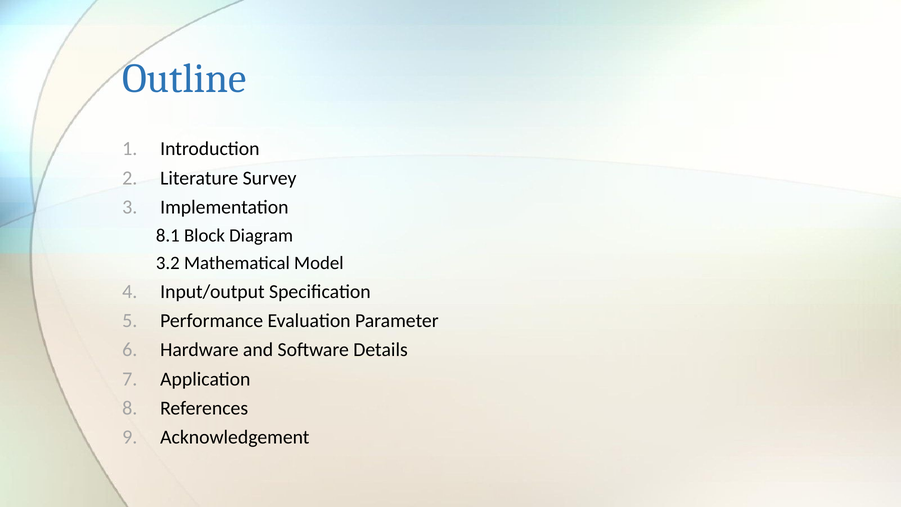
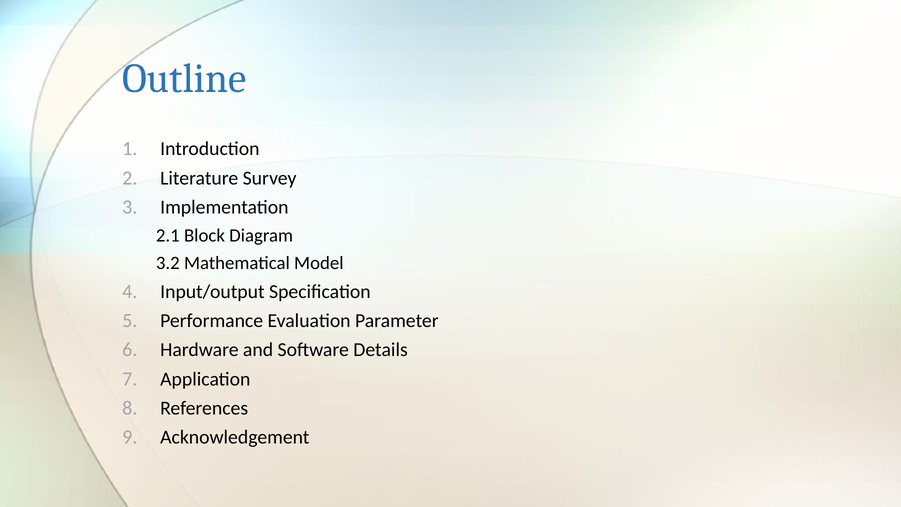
8.1: 8.1 -> 2.1
